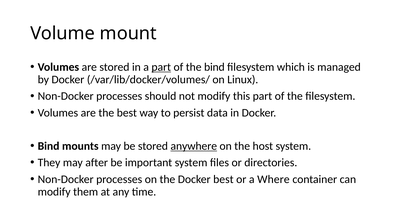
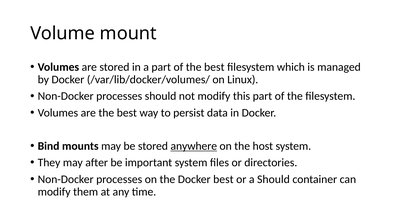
part at (161, 67) underline: present -> none
of the bind: bind -> best
a Where: Where -> Should
